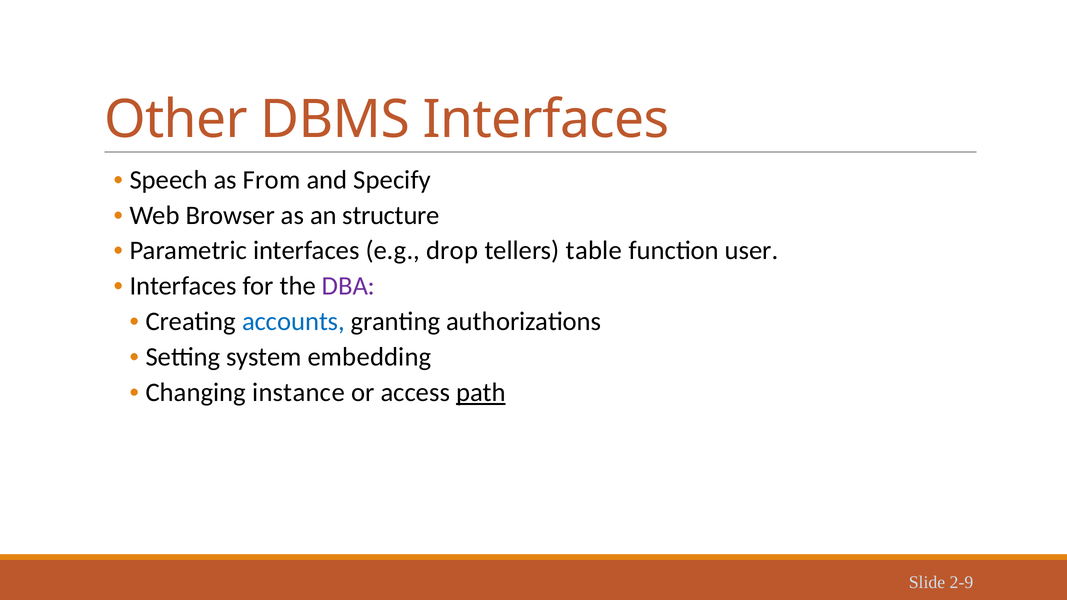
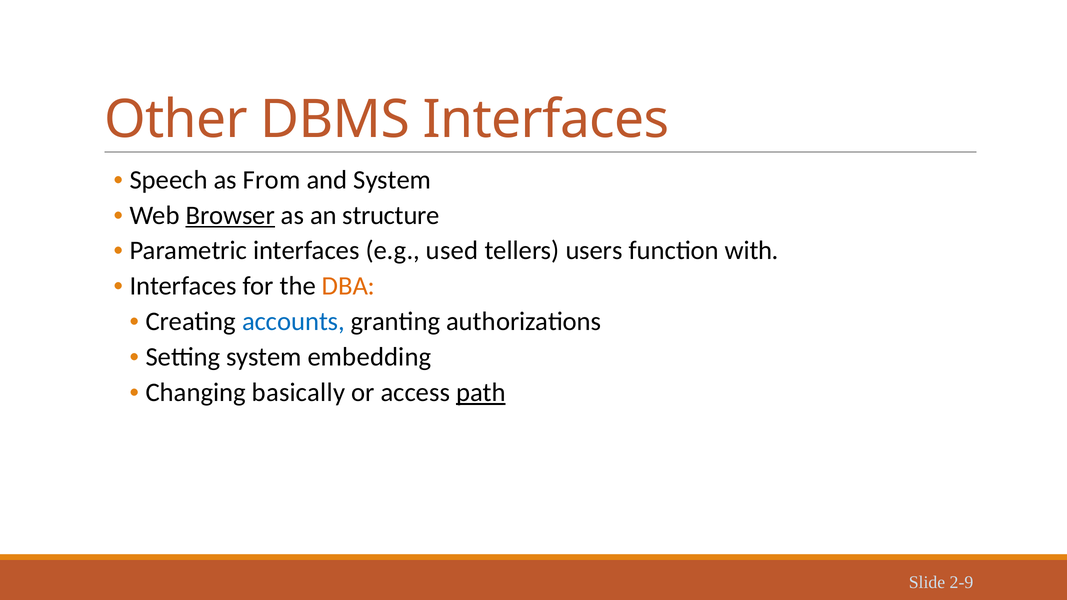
and Specify: Specify -> System
Browser underline: none -> present
drop: drop -> used
table: table -> users
user: user -> with
DBA colour: purple -> orange
instance: instance -> basically
